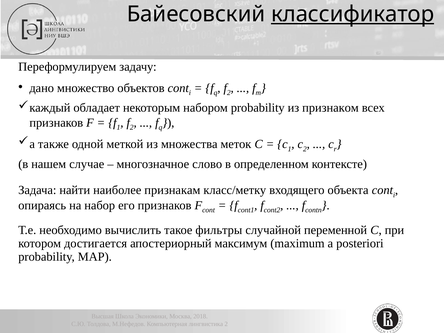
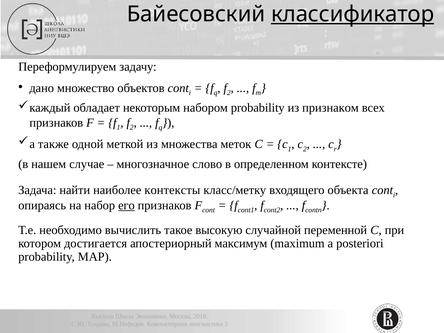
признакам: признакам -> контексты
его underline: none -> present
фильтры: фильтры -> высокую
